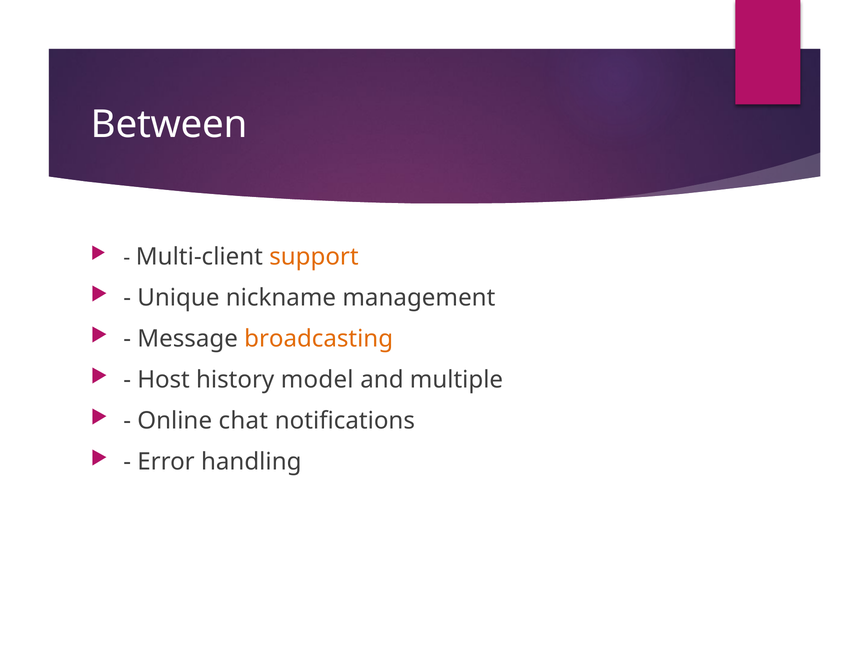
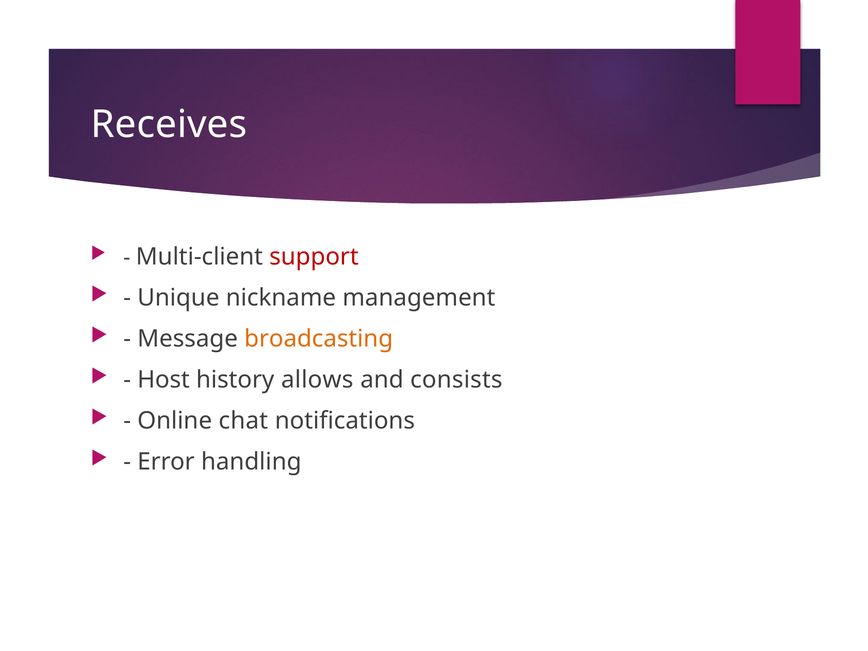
Between: Between -> Receives
support colour: orange -> red
model: model -> allows
multiple: multiple -> consists
